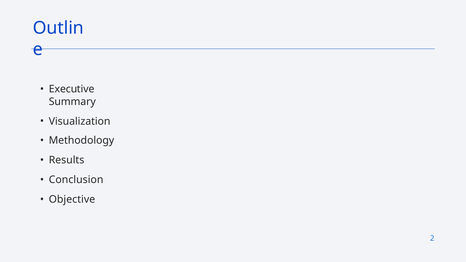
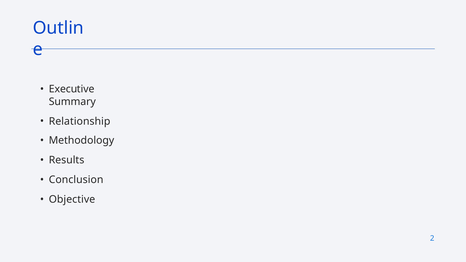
Visualization: Visualization -> Relationship
